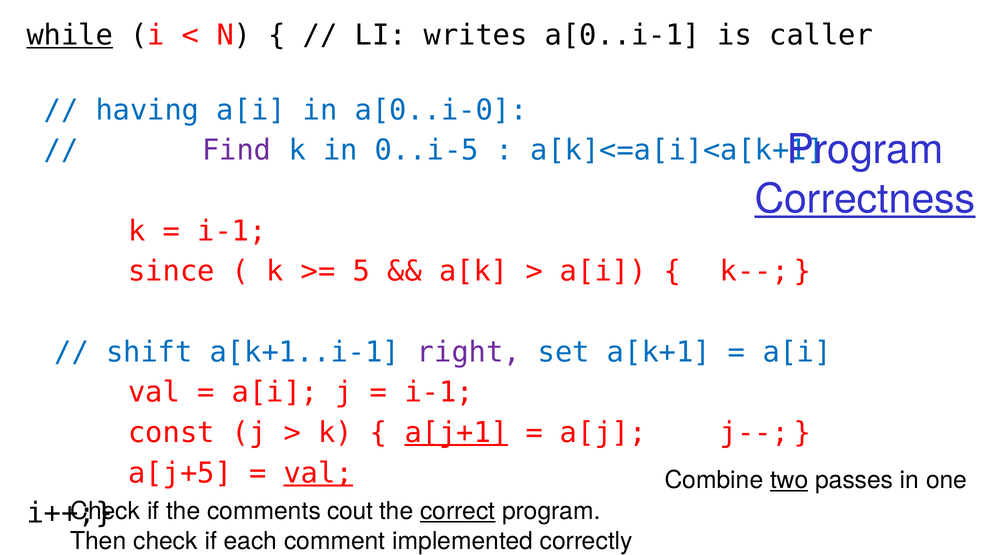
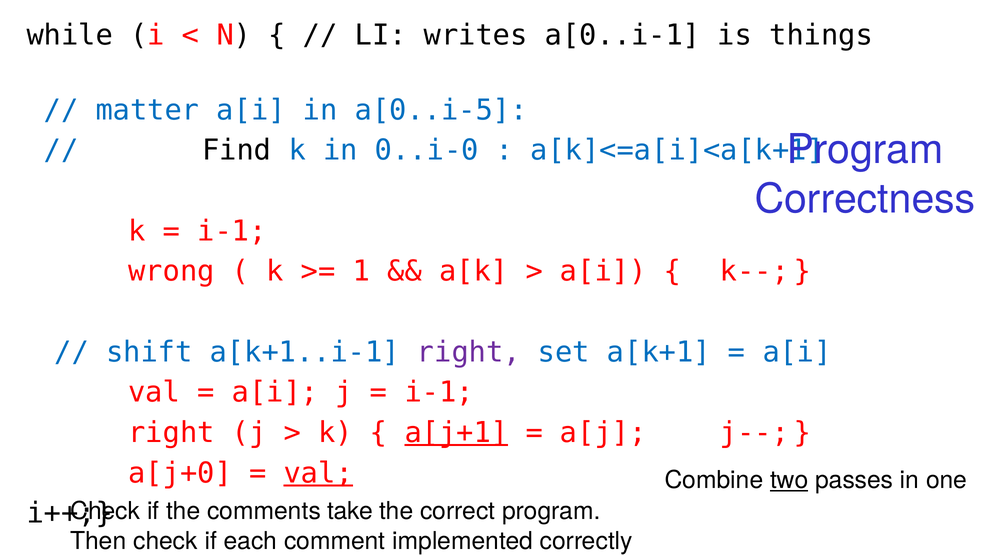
while underline: present -> none
caller: caller -> things
having: having -> matter
a[0..i-0: a[0..i-0 -> a[0..i-5
Find colour: purple -> black
0..i-5: 0..i-5 -> 0..i-0
Correctness underline: present -> none
since: since -> wrong
5: 5 -> 1
const at (171, 432): const -> right
a[j+5: a[j+5 -> a[j+0
cout: cout -> take
correct underline: present -> none
